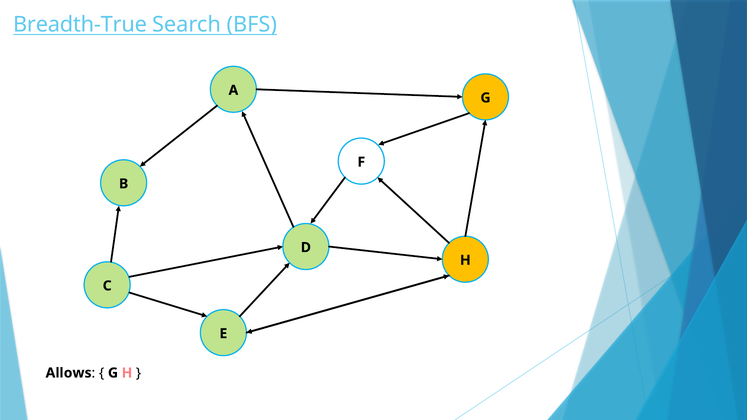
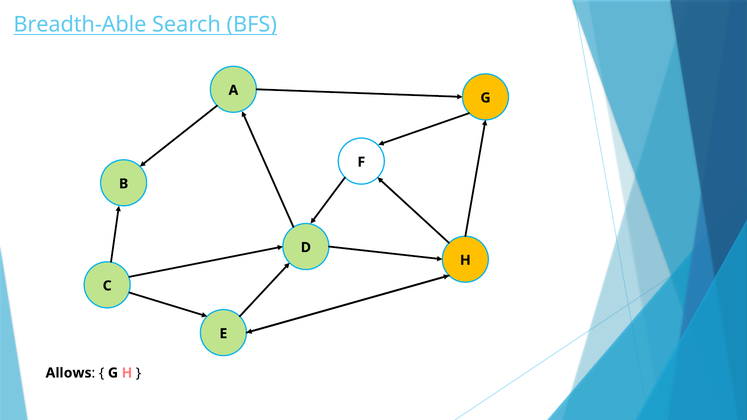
Breadth-True: Breadth-True -> Breadth-Able
